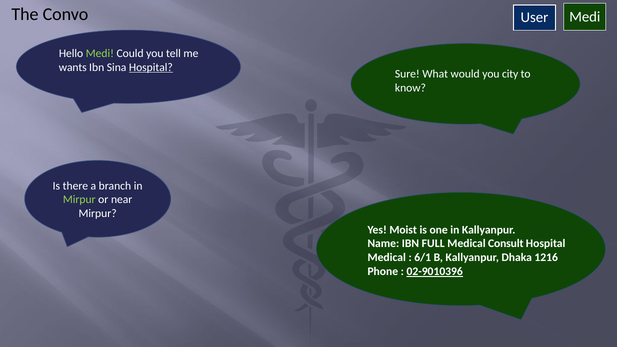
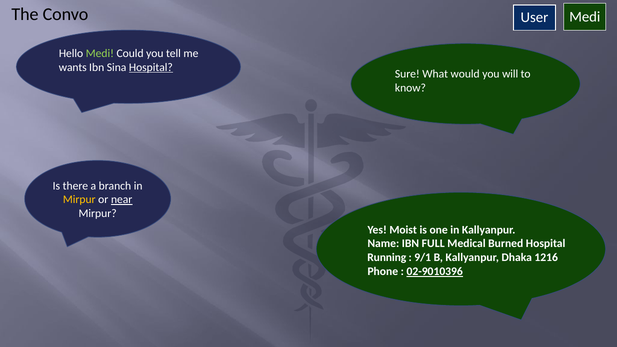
city: city -> will
Mirpur at (79, 200) colour: light green -> yellow
near underline: none -> present
Consult: Consult -> Burned
Medical at (387, 258): Medical -> Running
6/1: 6/1 -> 9/1
